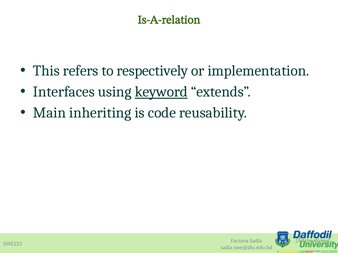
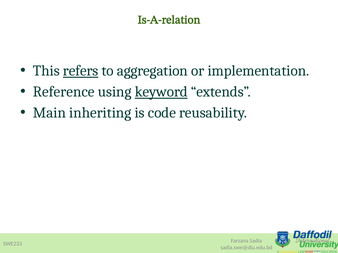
refers underline: none -> present
respectively: respectively -> aggregation
Interfaces: Interfaces -> Reference
